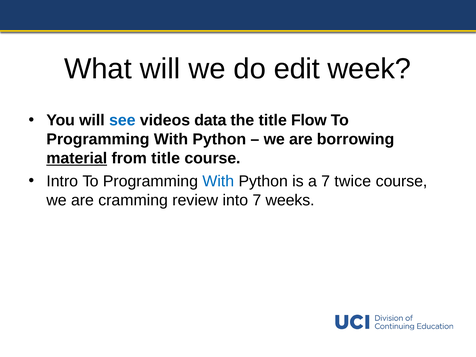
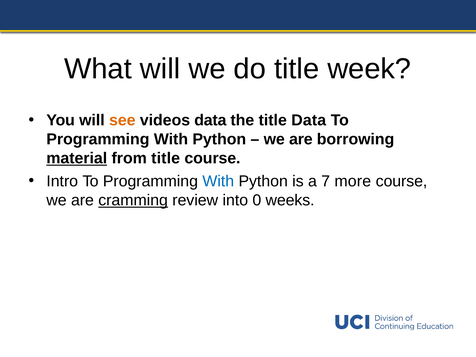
do edit: edit -> title
see colour: blue -> orange
title Flow: Flow -> Data
twice: twice -> more
cramming underline: none -> present
into 7: 7 -> 0
